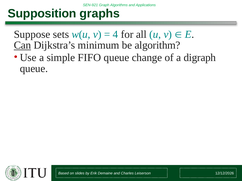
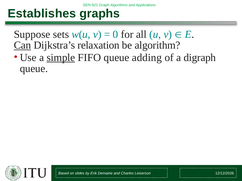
Supposition: Supposition -> Establishes
4: 4 -> 0
minimum: minimum -> relaxation
simple underline: none -> present
change: change -> adding
